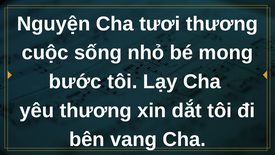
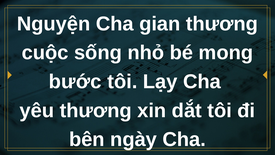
tươi: tươi -> gian
vang: vang -> ngày
